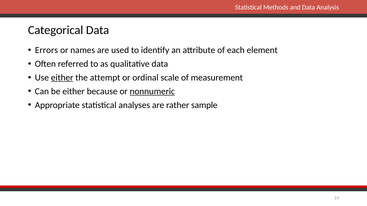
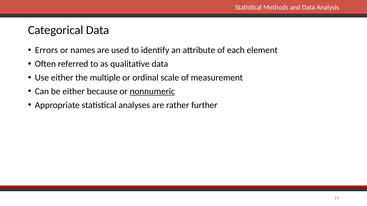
either at (62, 78) underline: present -> none
attempt: attempt -> multiple
sample: sample -> further
